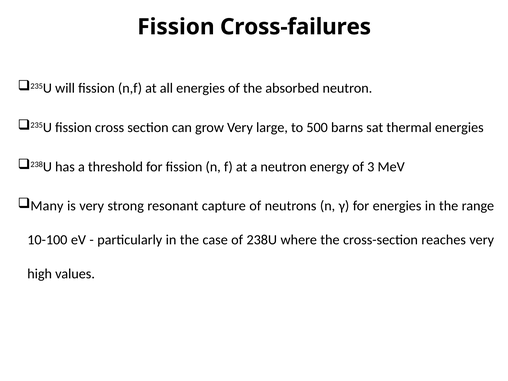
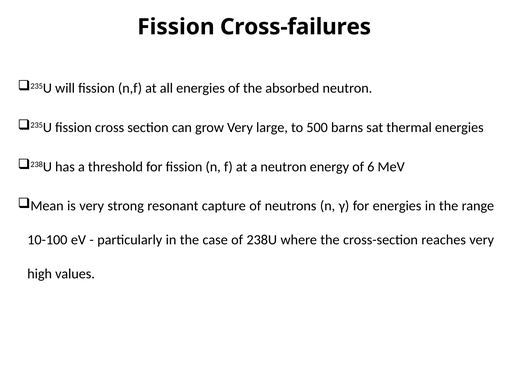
3: 3 -> 6
Many: Many -> Mean
